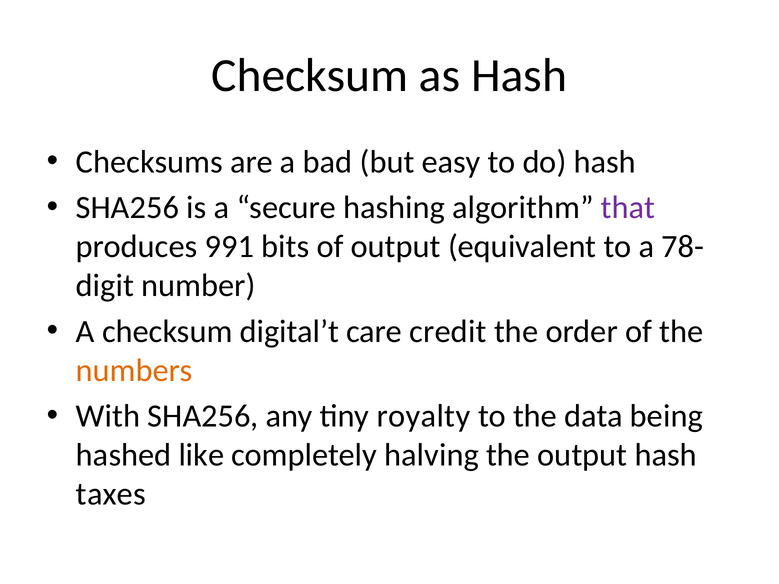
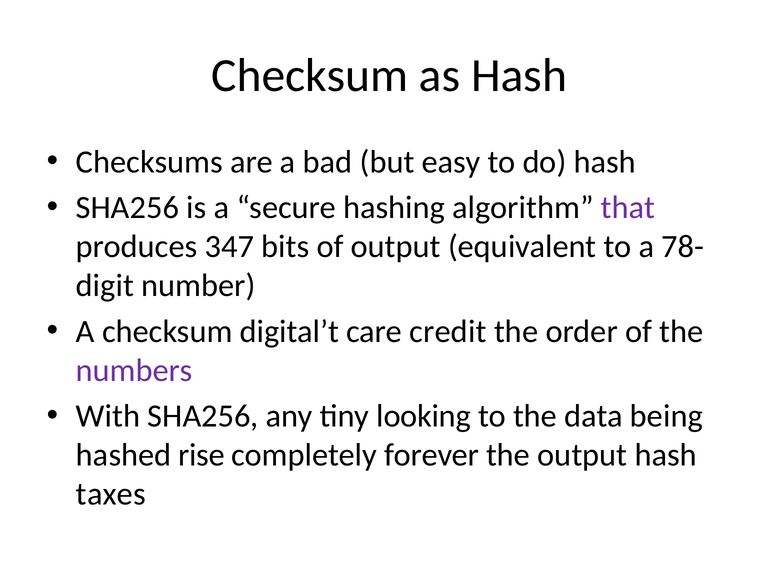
991: 991 -> 347
numbers colour: orange -> purple
royalty: royalty -> looking
like: like -> rise
halving: halving -> forever
